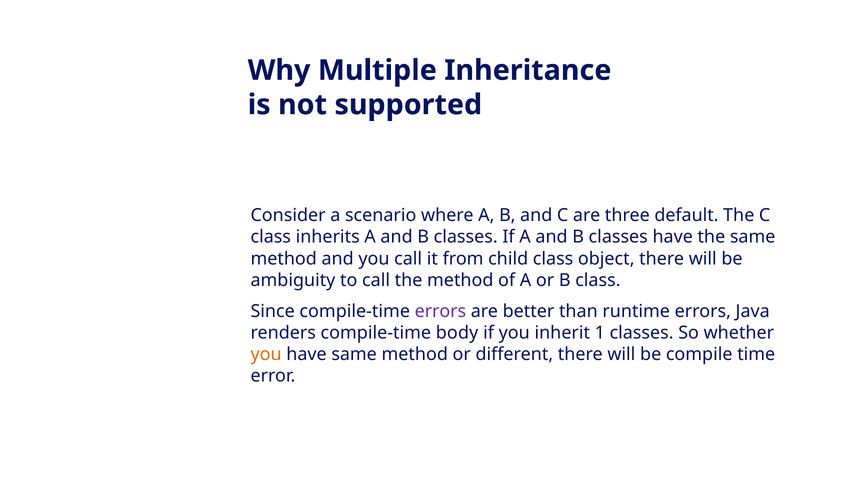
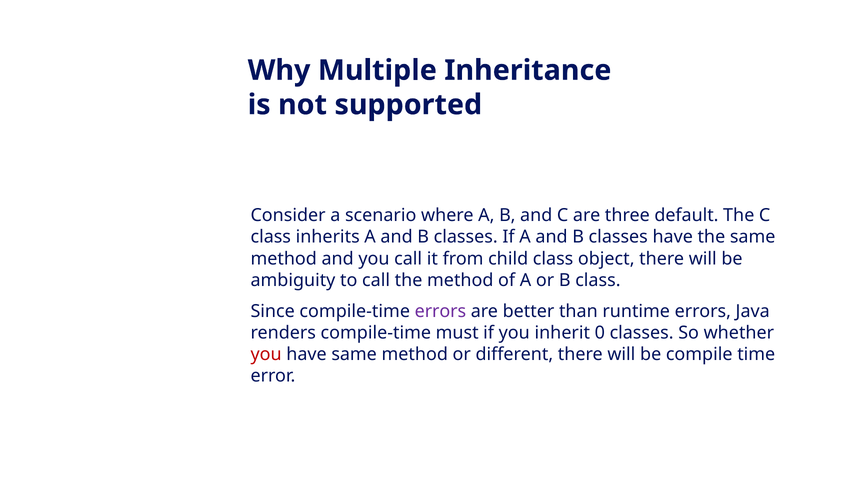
body: body -> must
1: 1 -> 0
you at (266, 354) colour: orange -> red
